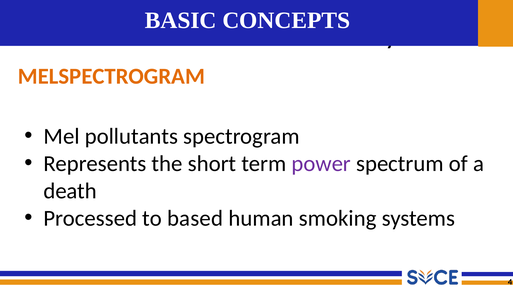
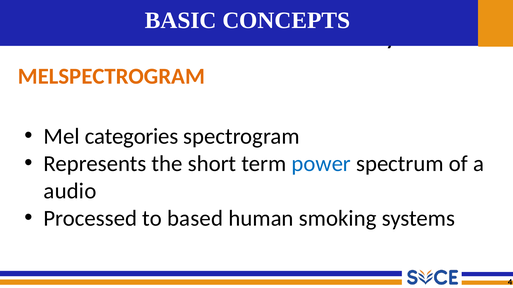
pollutants: pollutants -> categories
power colour: purple -> blue
death: death -> audio
